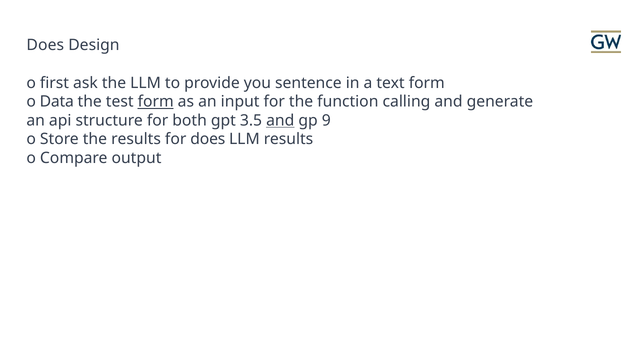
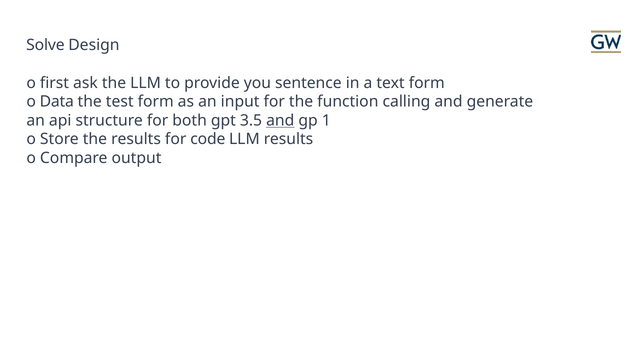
Does at (45, 45): Does -> Solve
form at (156, 102) underline: present -> none
9: 9 -> 1
for does: does -> code
